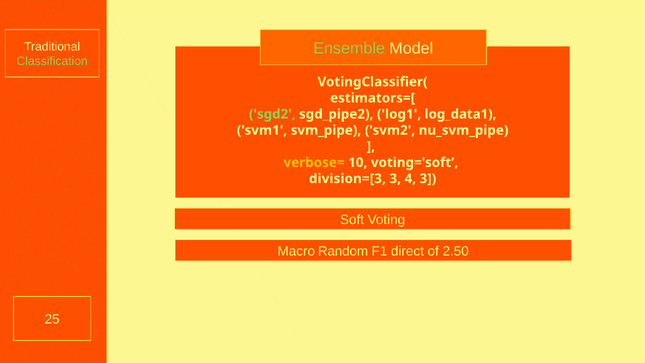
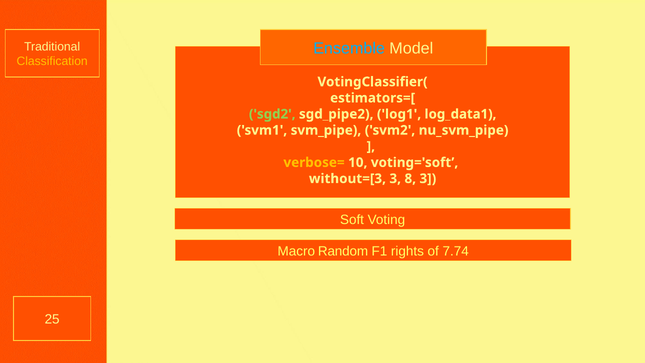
Ensemble colour: light green -> light blue
Classification colour: light green -> yellow
division=[3: division=[3 -> without=[3
4: 4 -> 8
direct: direct -> rights
2.50: 2.50 -> 7.74
